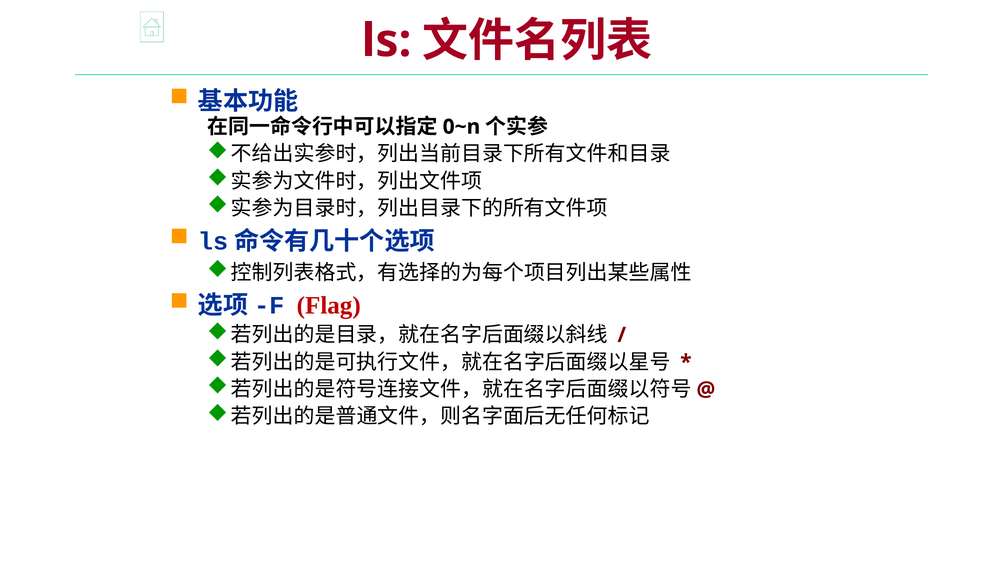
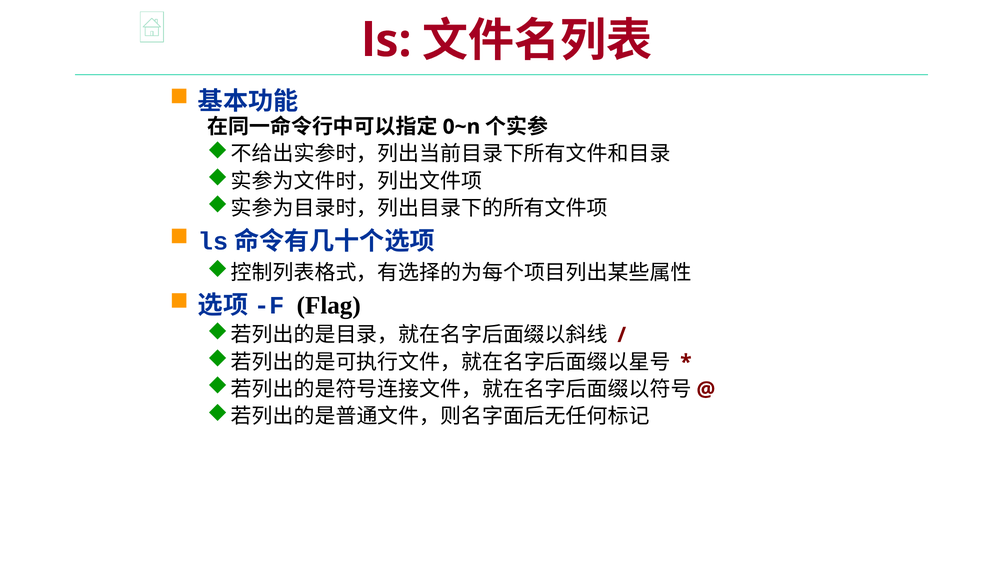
Flag colour: red -> black
